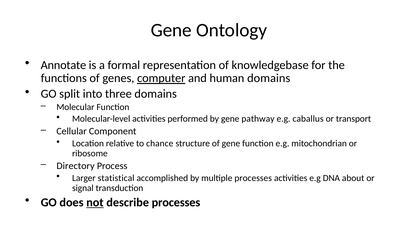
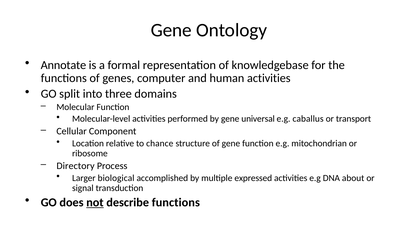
computer underline: present -> none
human domains: domains -> activities
pathway: pathway -> universal
statistical: statistical -> biological
multiple processes: processes -> expressed
describe processes: processes -> functions
